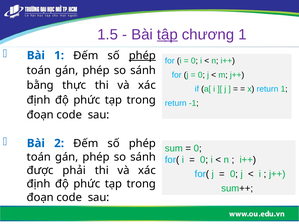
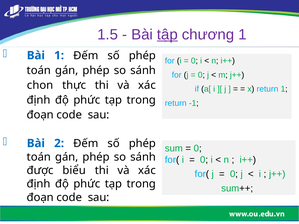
phép at (142, 56) underline: present -> none
bằng: bằng -> chọn
phải: phải -> biểu
